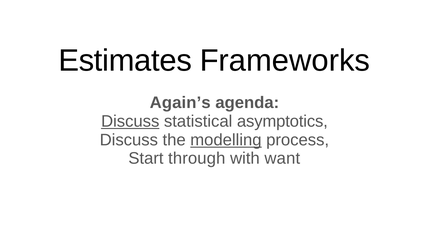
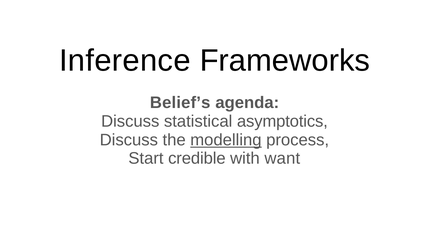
Estimates: Estimates -> Inference
Again’s: Again’s -> Belief’s
Discuss at (130, 122) underline: present -> none
through: through -> credible
